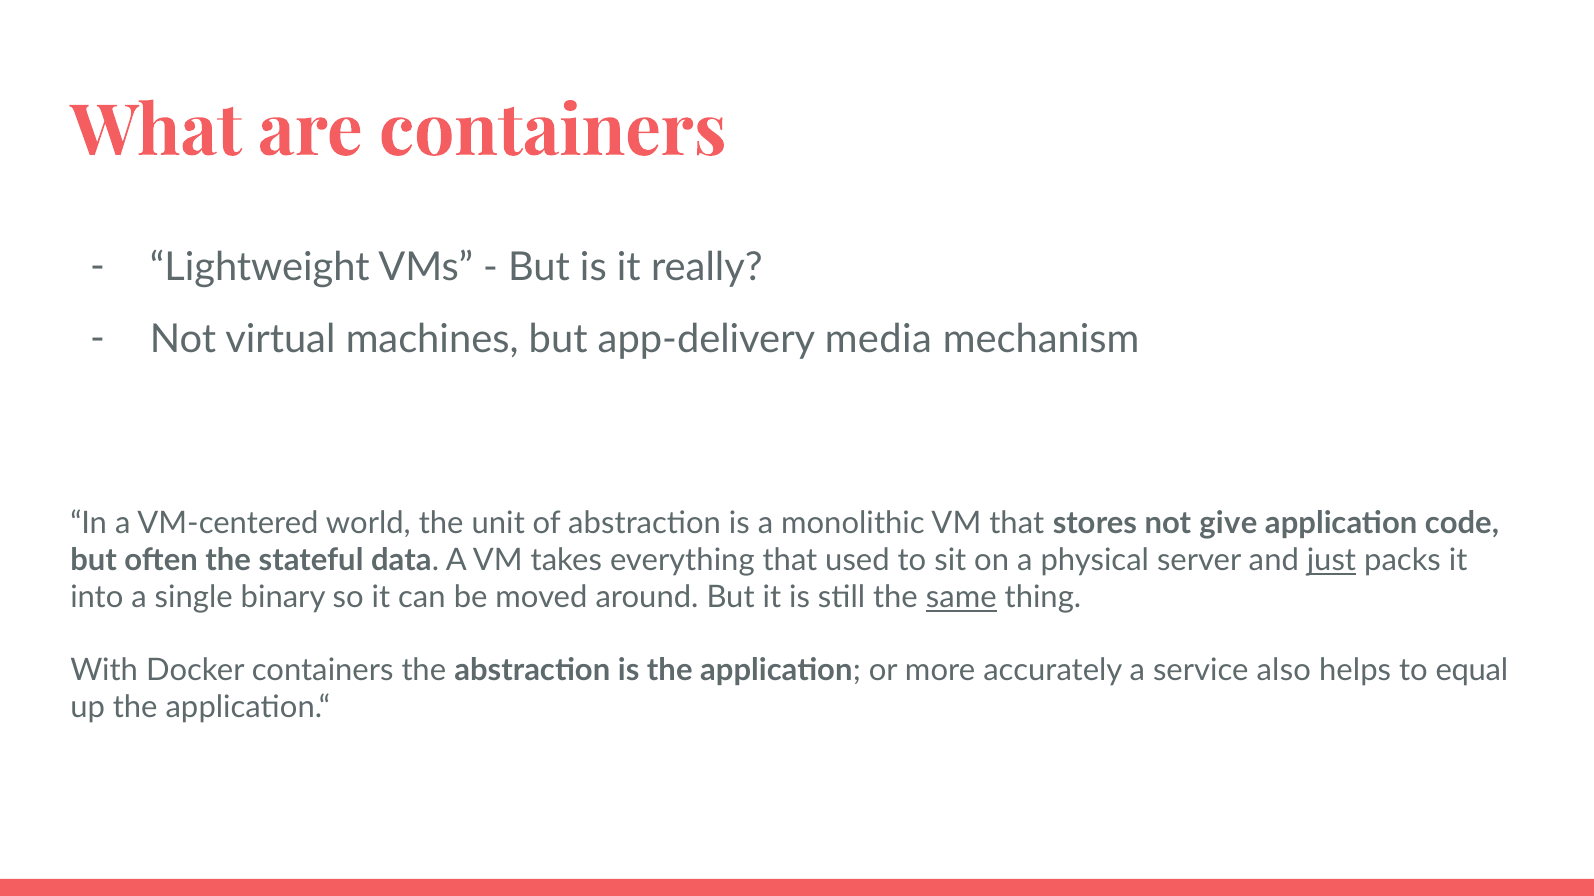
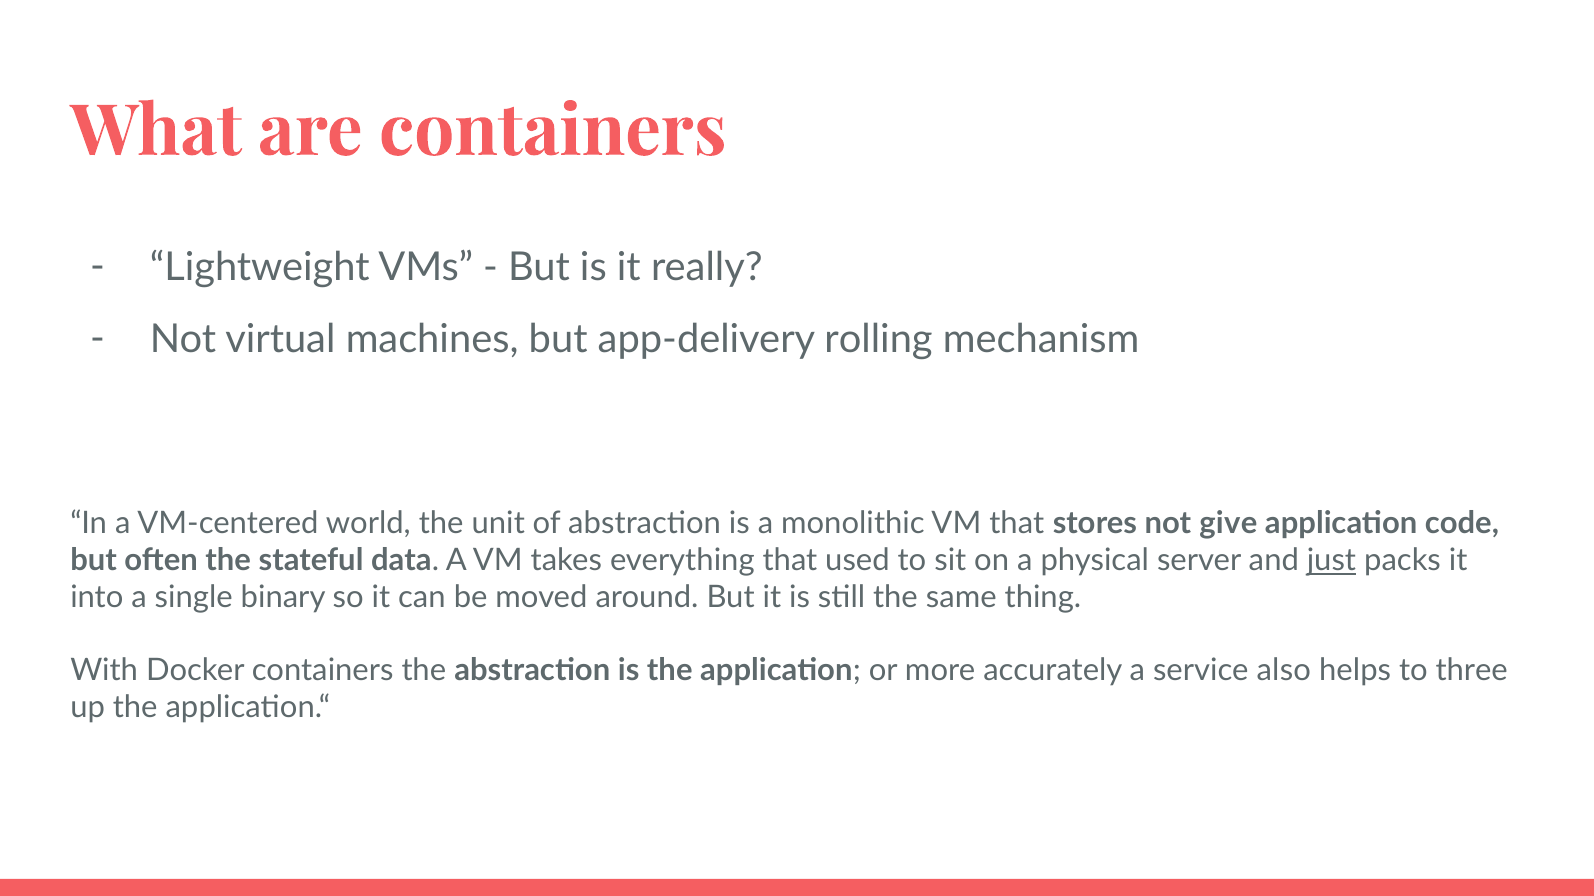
media: media -> rolling
same underline: present -> none
equal: equal -> three
